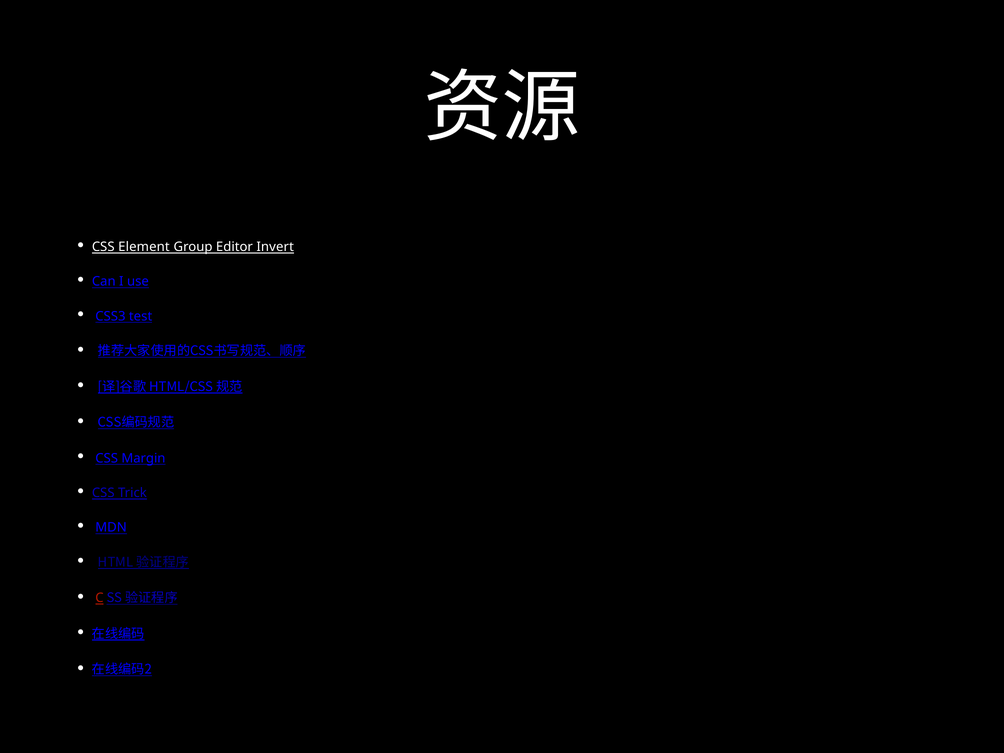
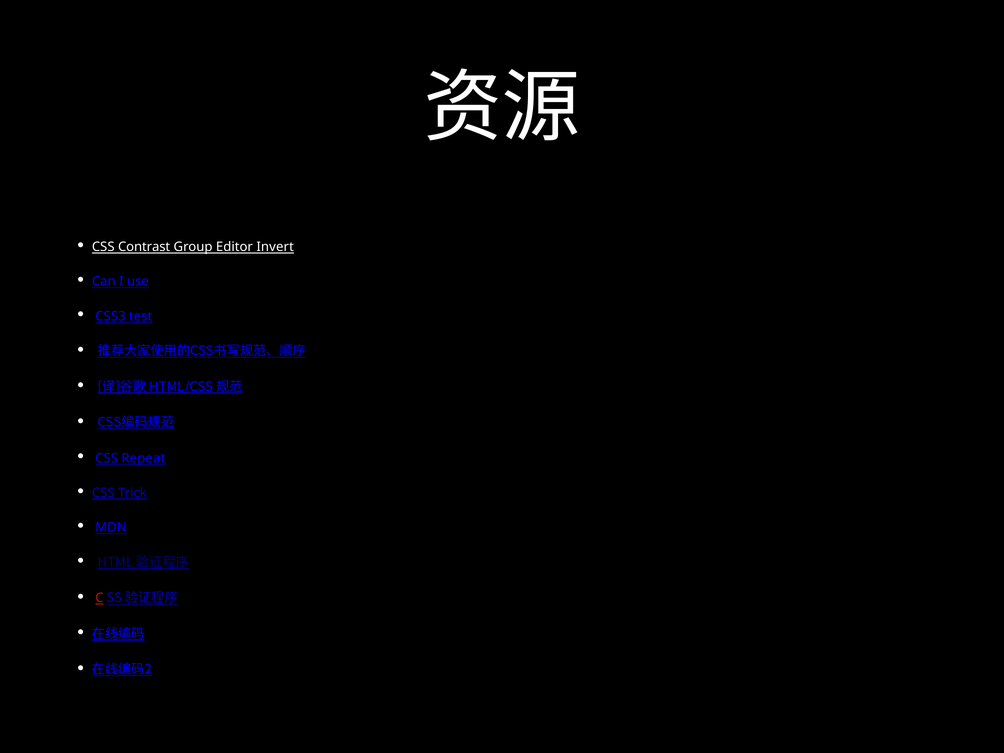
Element: Element -> Contrast
Margin: Margin -> Repeat
